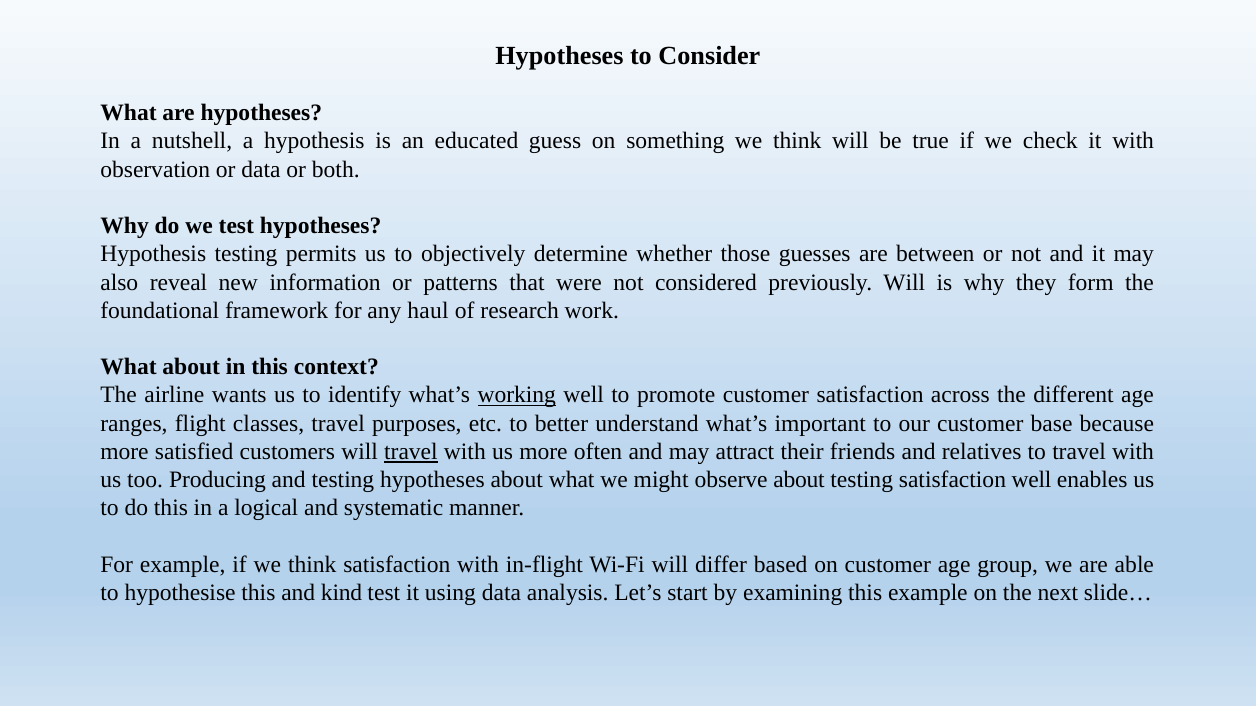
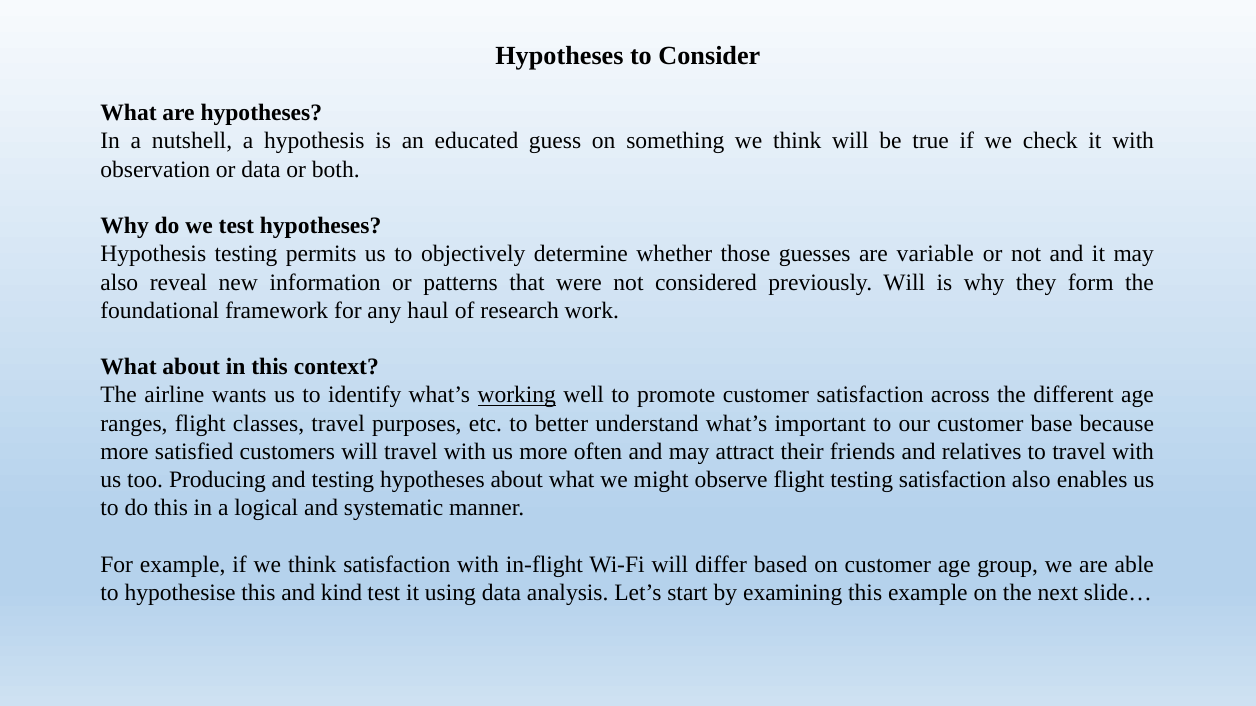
between: between -> variable
travel at (411, 452) underline: present -> none
observe about: about -> flight
satisfaction well: well -> also
